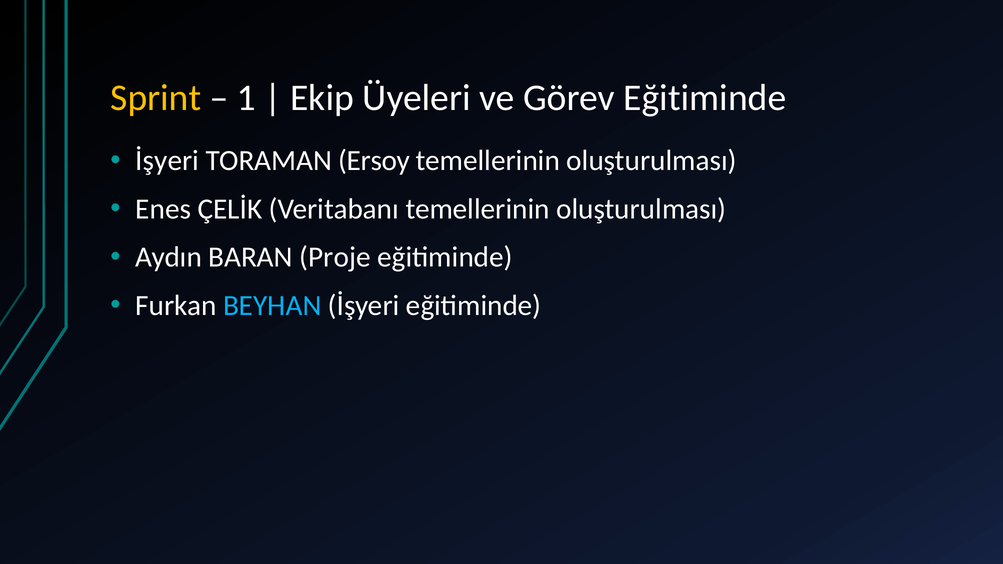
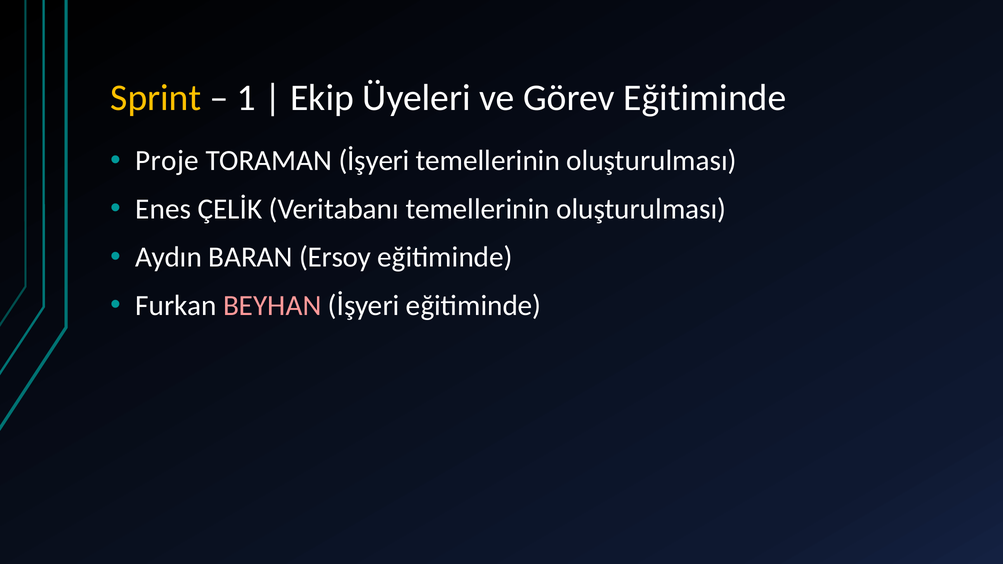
İşyeri at (167, 161): İşyeri -> Proje
TORAMAN Ersoy: Ersoy -> İşyeri
Proje: Proje -> Ersoy
BEYHAN colour: light blue -> pink
